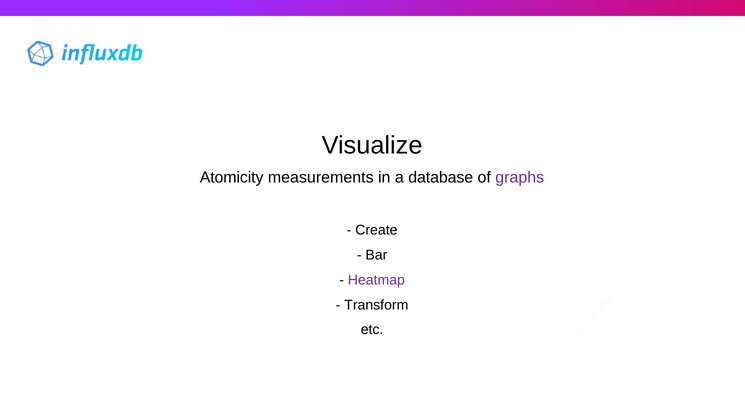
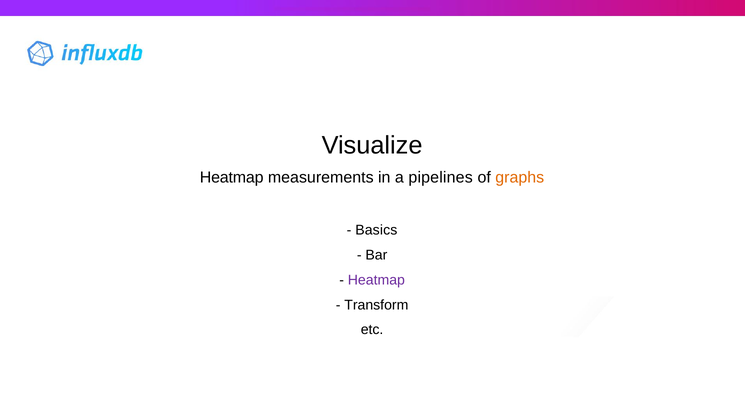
Atomicity at (232, 177): Atomicity -> Heatmap
database: database -> pipelines
graphs colour: purple -> orange
Create: Create -> Basics
